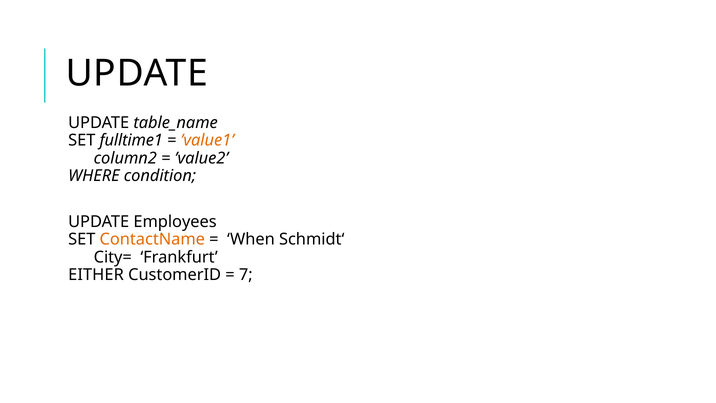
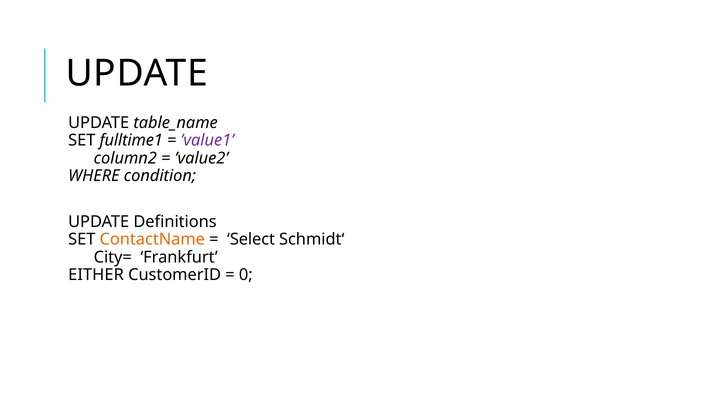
’value1 colour: orange -> purple
Employees: Employees -> Definitions
When: When -> Select
7: 7 -> 0
